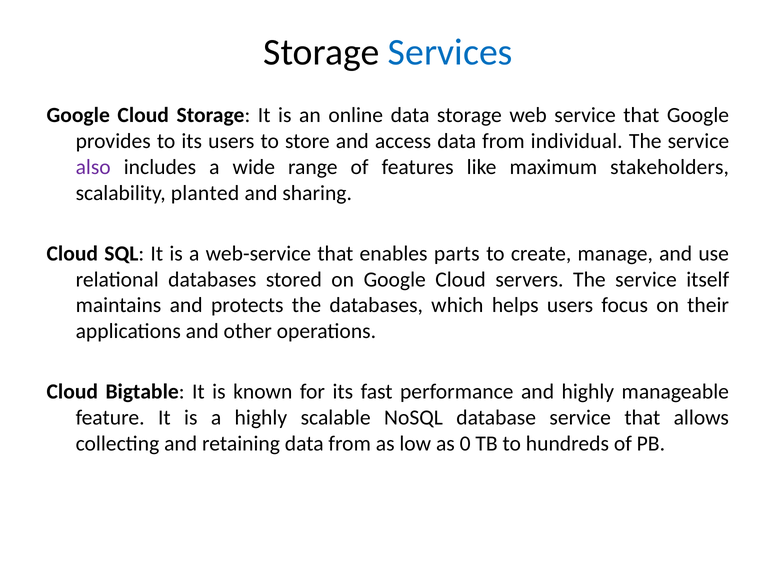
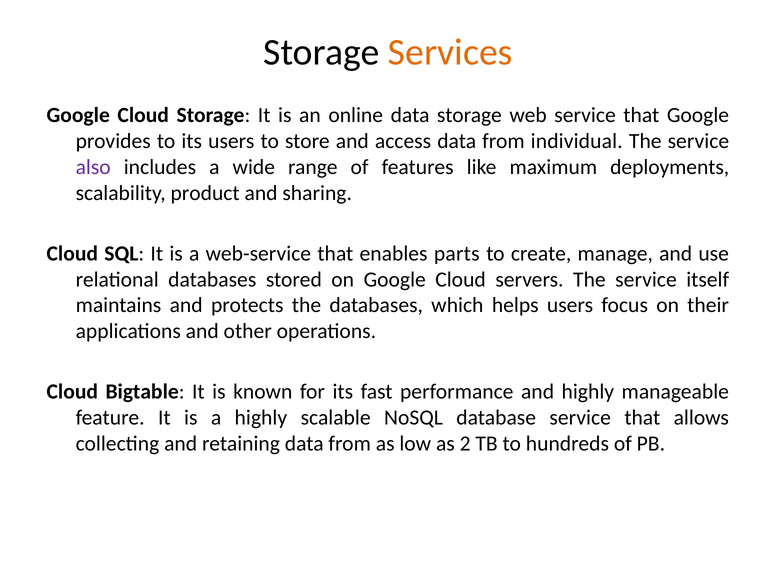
Services colour: blue -> orange
stakeholders: stakeholders -> deployments
planted: planted -> product
0: 0 -> 2
